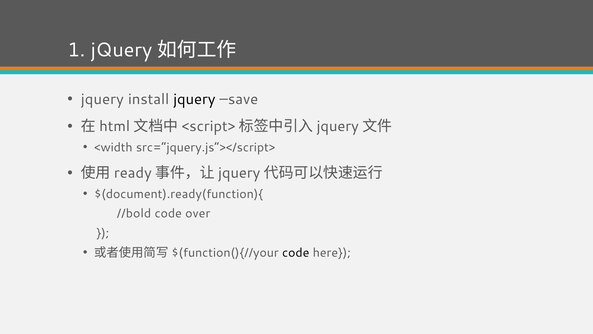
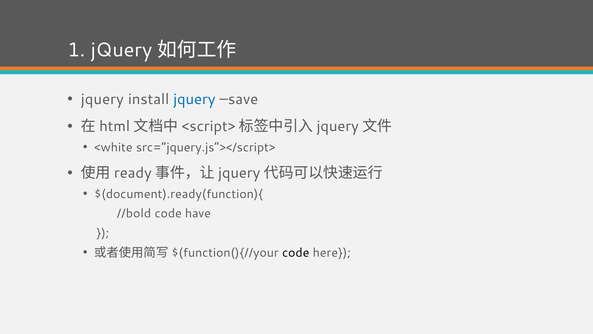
jquery at (194, 99) colour: black -> blue
<width: <width -> <white
over: over -> have
